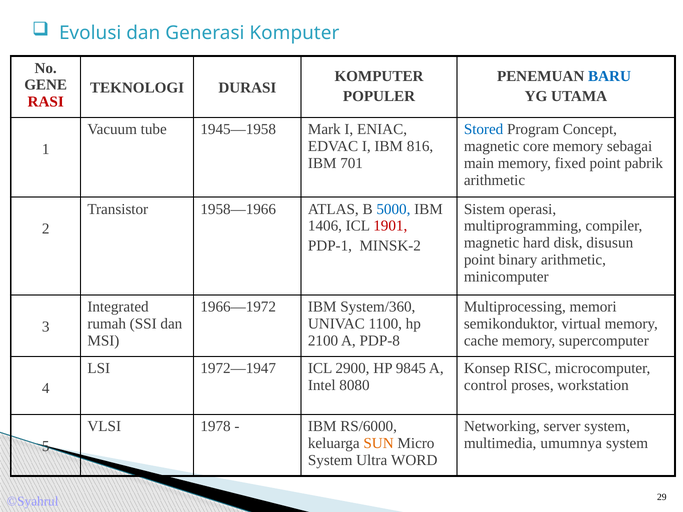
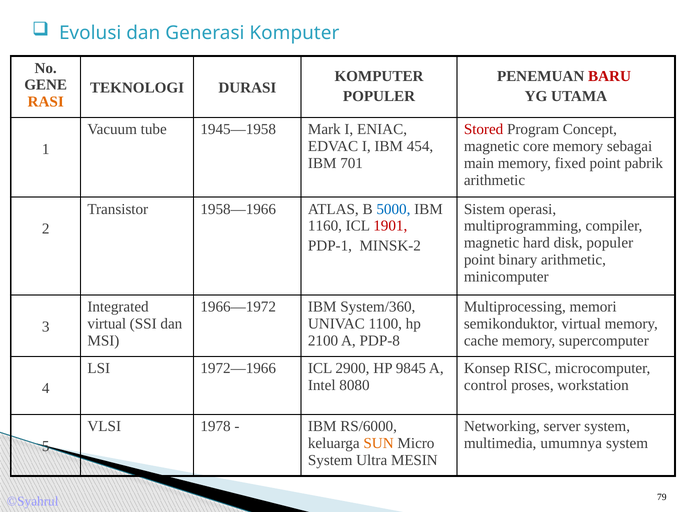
BARU colour: blue -> red
RASI colour: red -> orange
Stored colour: blue -> red
816: 816 -> 454
1406: 1406 -> 1160
disk disusun: disusun -> populer
rumah at (107, 324): rumah -> virtual
1972—1947: 1972—1947 -> 1972—1966
WORD: WORD -> MESIN
29: 29 -> 79
